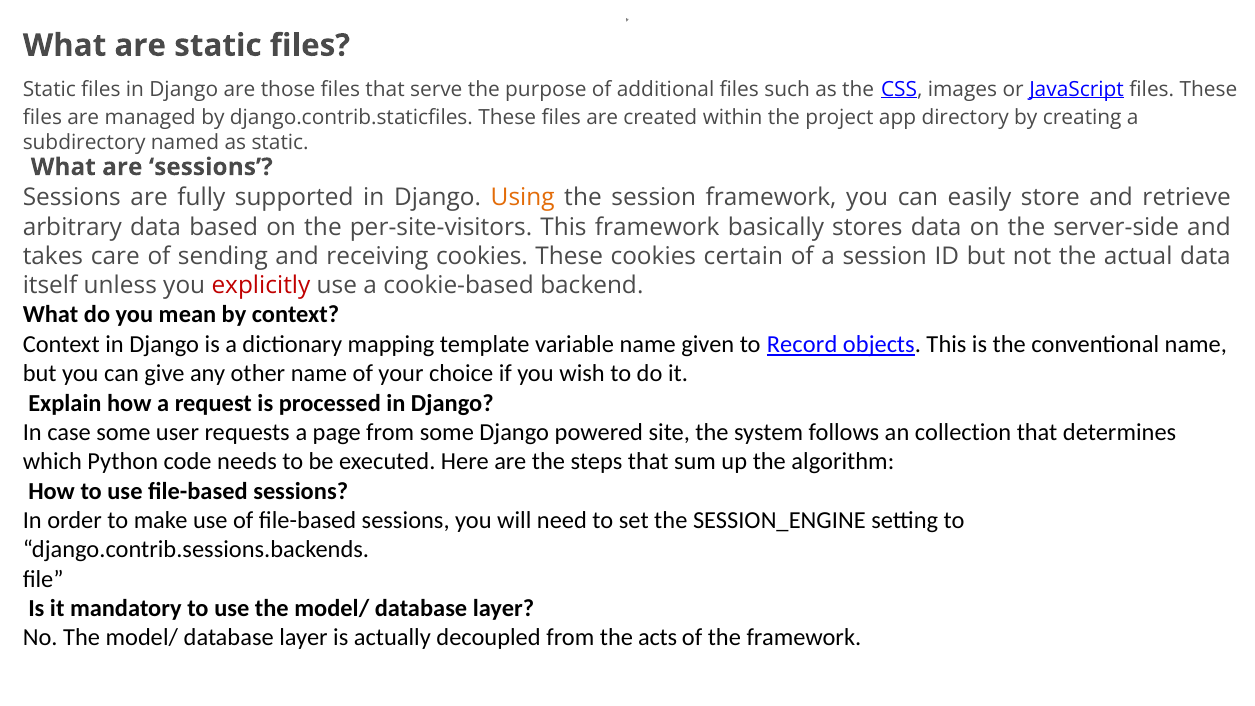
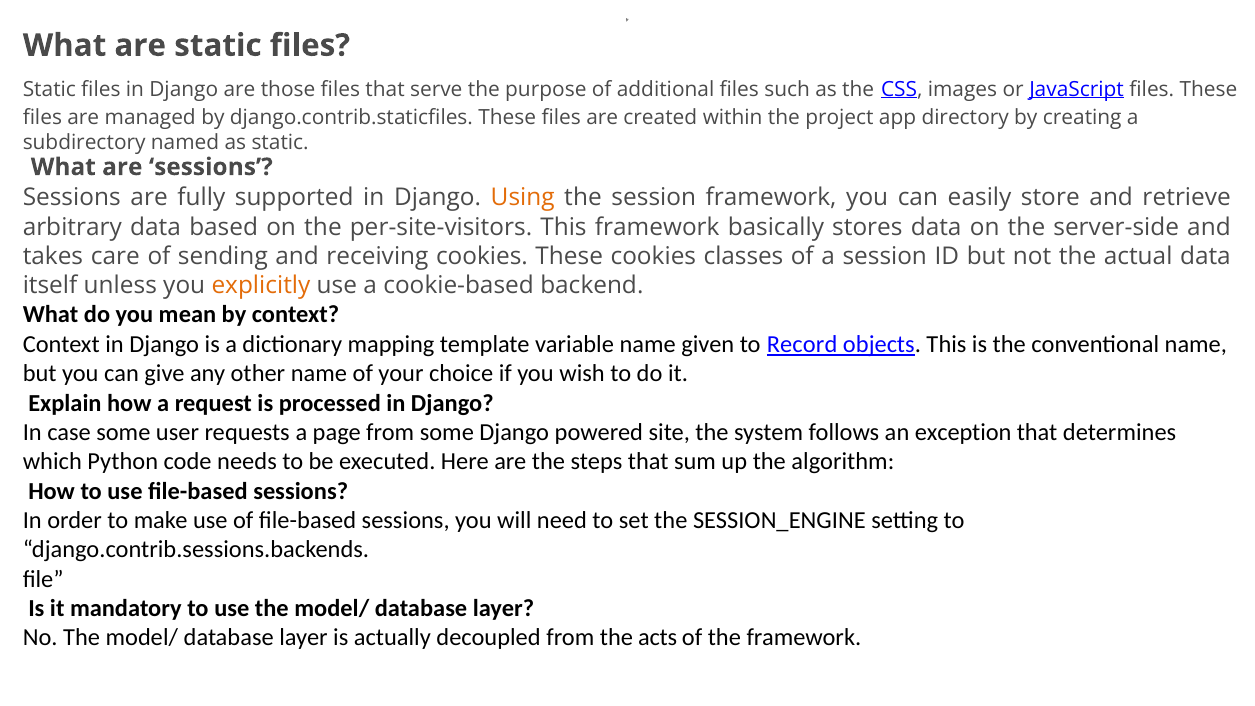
certain: certain -> classes
explicitly colour: red -> orange
collection: collection -> exception
